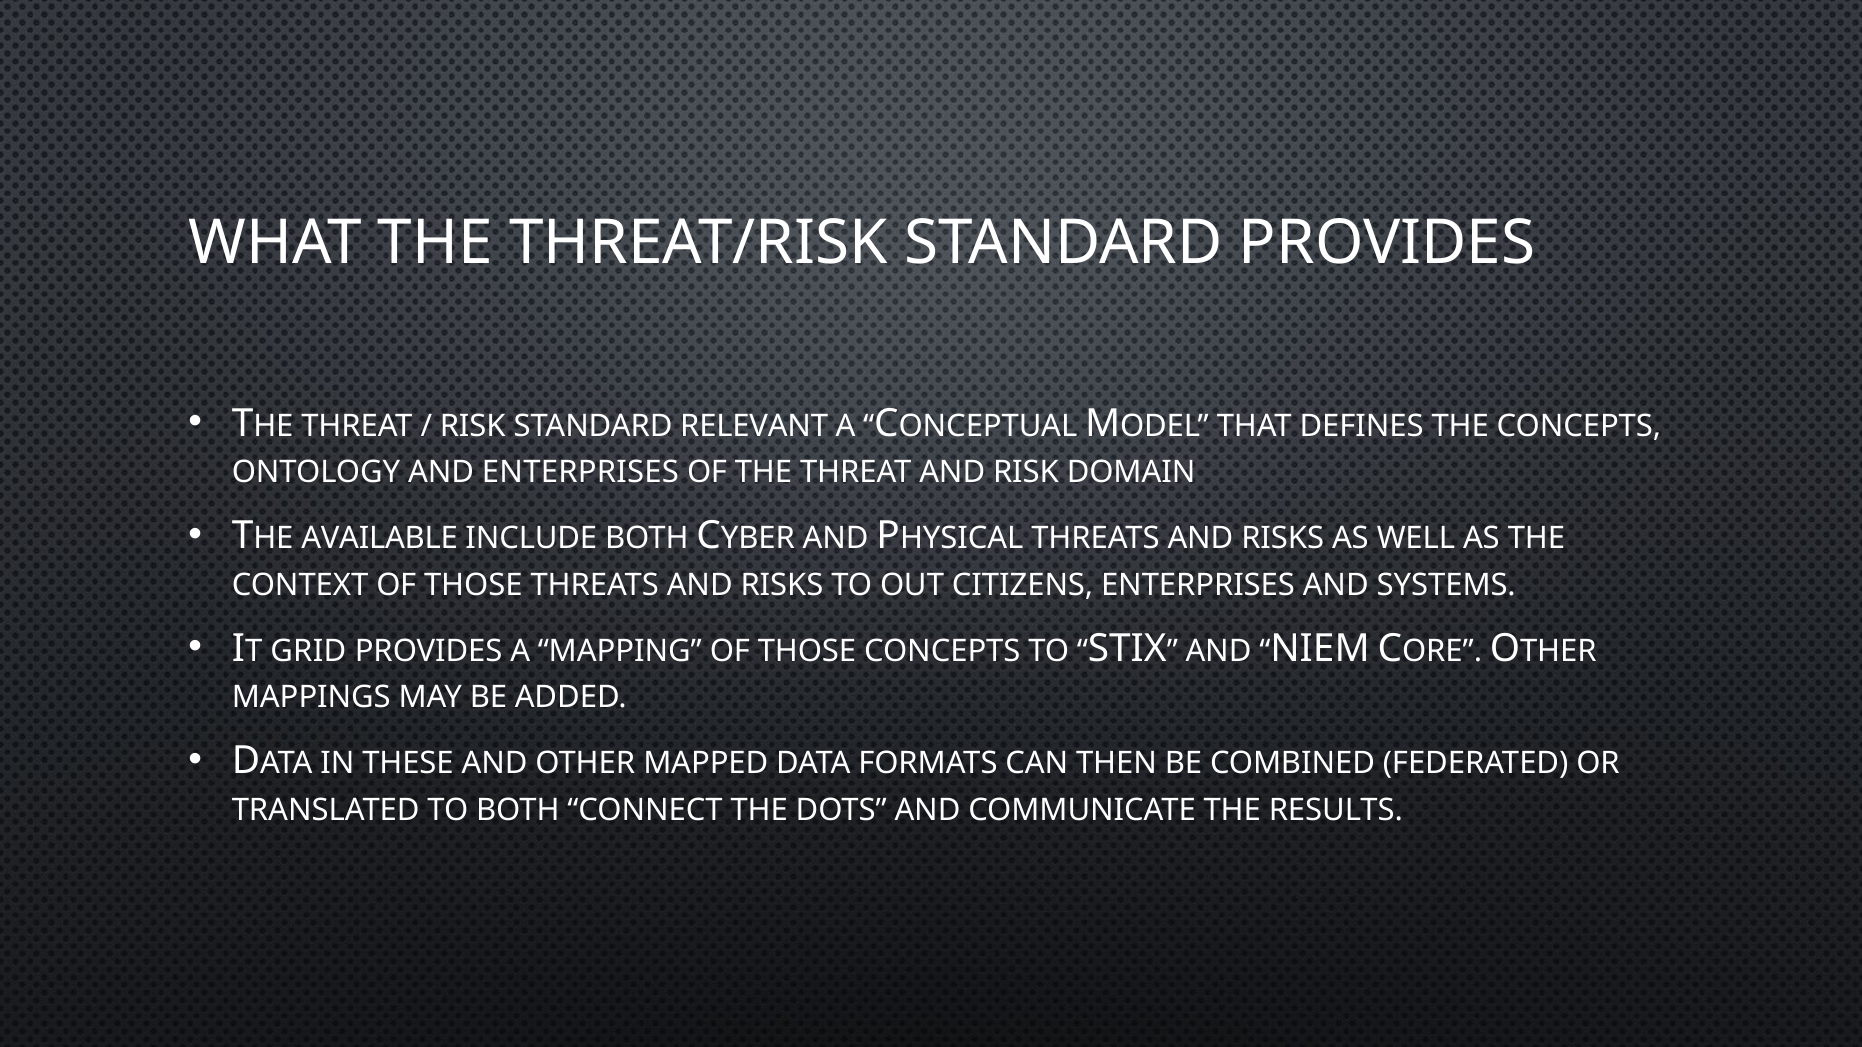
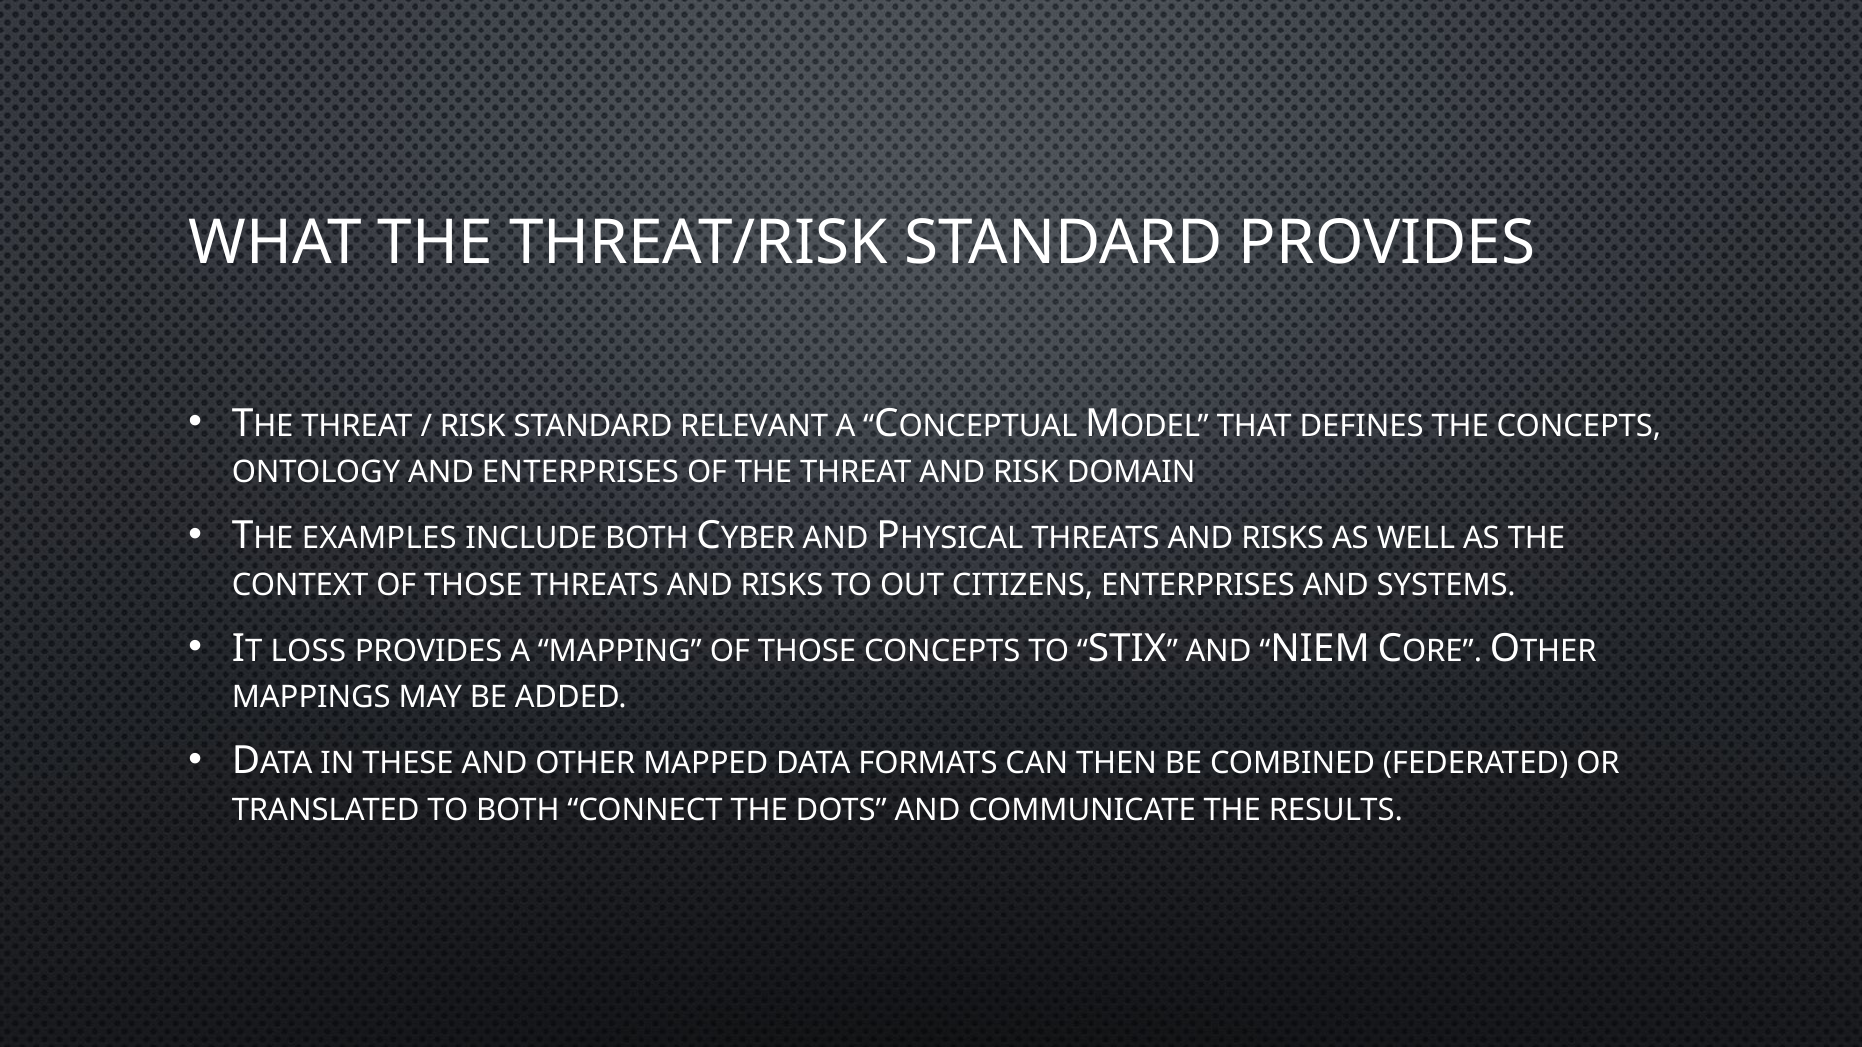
AVAILABLE: AVAILABLE -> EXAMPLES
GRID: GRID -> LOSS
